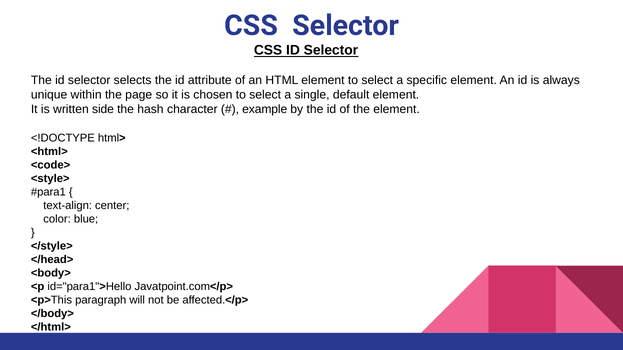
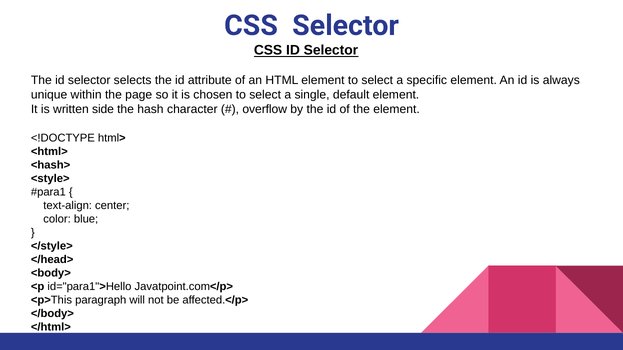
example: example -> overflow
<code>: <code> -> <hash>
